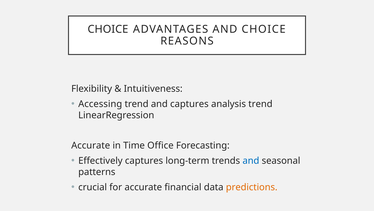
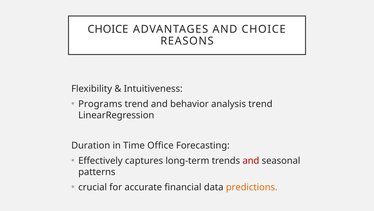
Accessing: Accessing -> Programs
and captures: captures -> behavior
Accurate at (91, 145): Accurate -> Duration
and at (251, 160) colour: blue -> red
